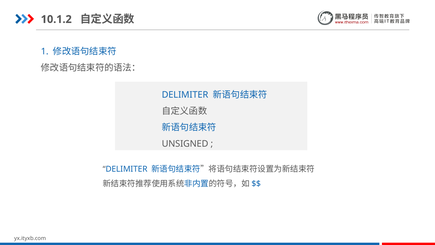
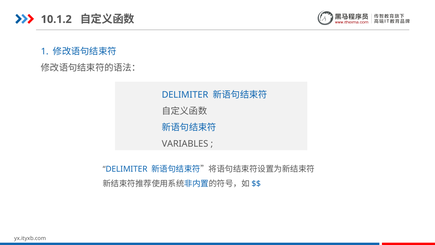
UNSIGNED: UNSIGNED -> VARIABLES
